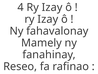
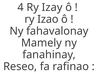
Izay at (48, 19): Izay -> Izao
